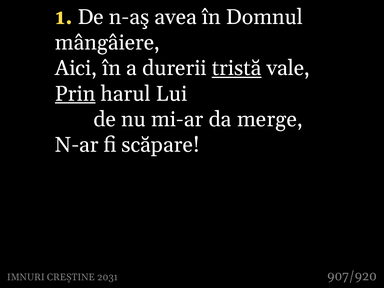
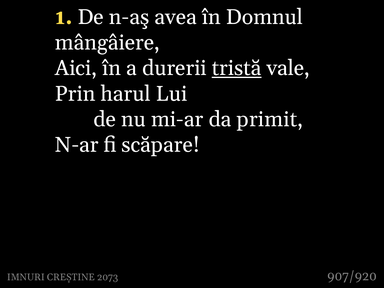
Prin underline: present -> none
merge: merge -> primit
2031: 2031 -> 2073
